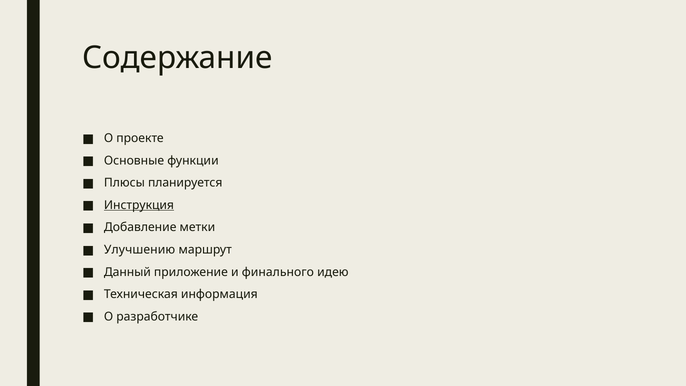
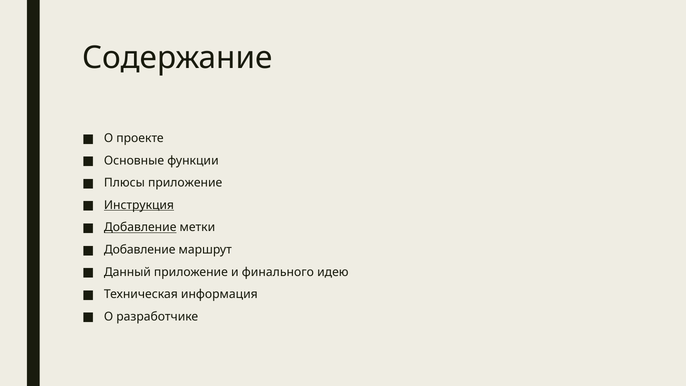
Плюсы планируется: планируется -> приложение
Добавление at (140, 227) underline: none -> present
Улучшению at (140, 250): Улучшению -> Добавление
